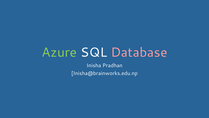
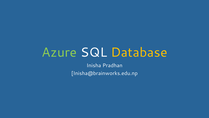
Database colour: pink -> yellow
